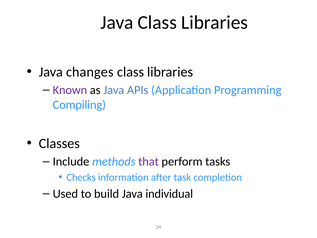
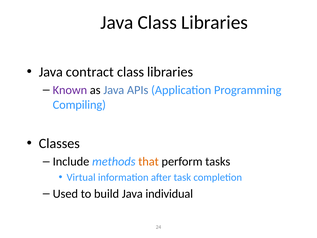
changes: changes -> contract
that colour: purple -> orange
Checks: Checks -> Virtual
